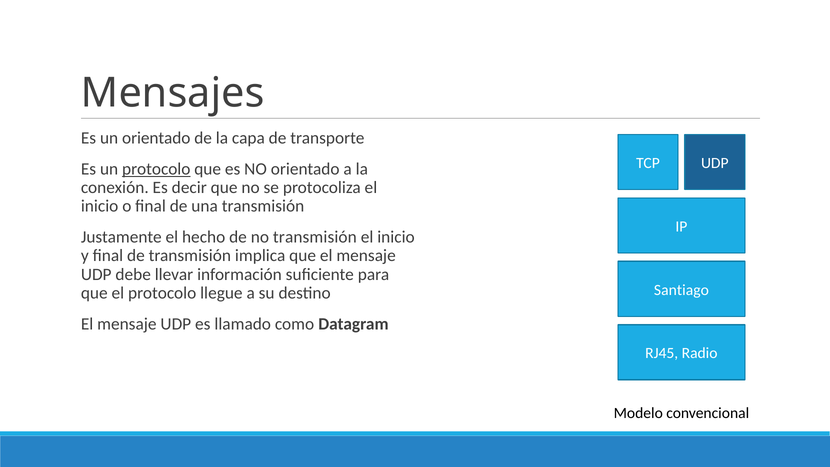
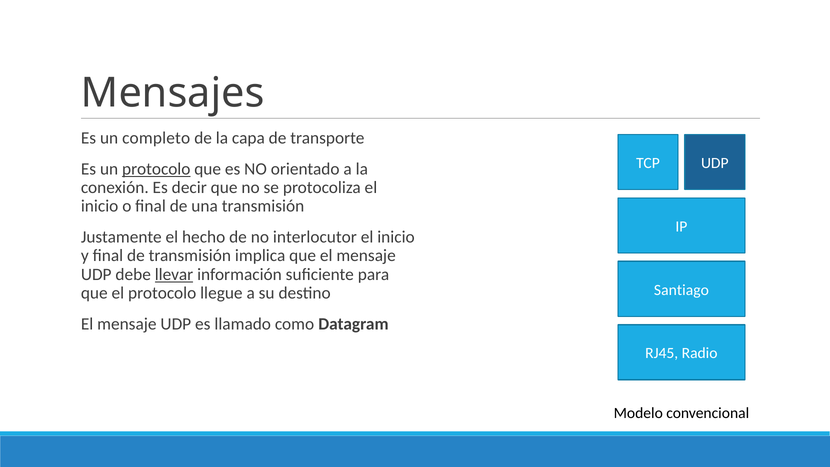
un orientado: orientado -> completo
no transmisión: transmisión -> interlocutor
llevar underline: none -> present
